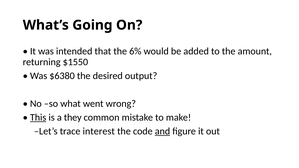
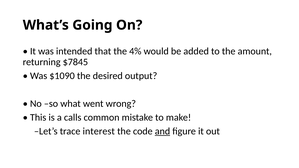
6%: 6% -> 4%
$1550: $1550 -> $7845
$6380: $6380 -> $1090
This underline: present -> none
they: they -> calls
